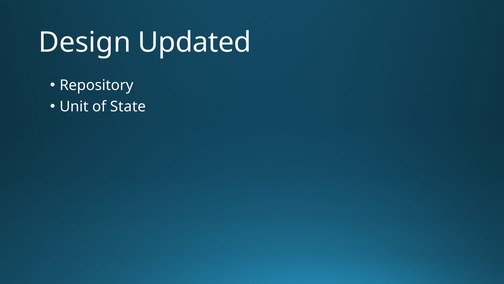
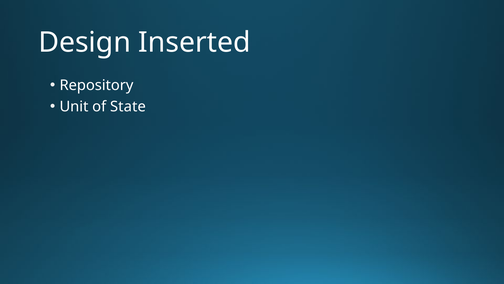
Updated: Updated -> Inserted
